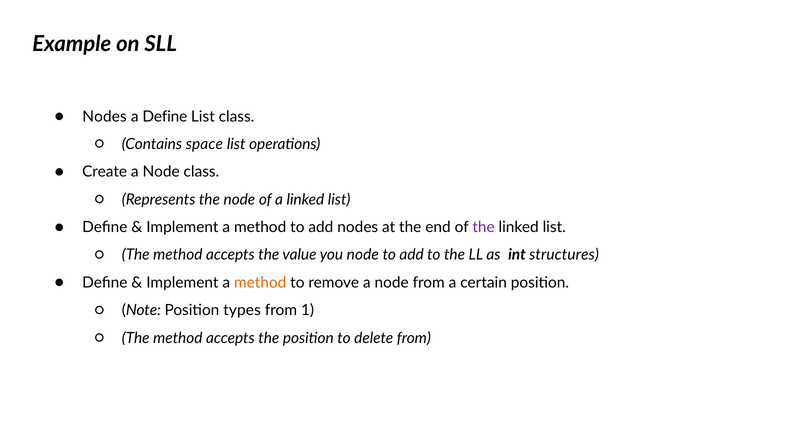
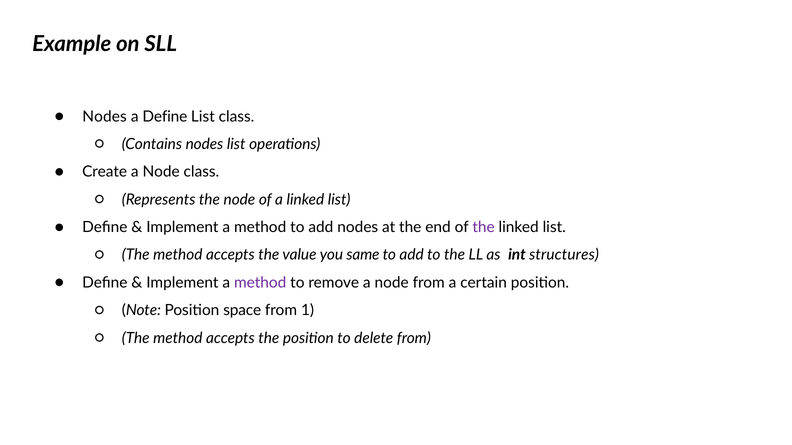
Contains space: space -> nodes
you node: node -> same
method at (260, 283) colour: orange -> purple
types: types -> space
